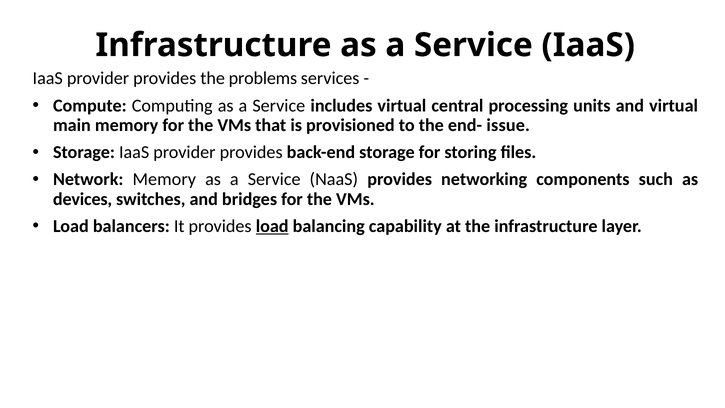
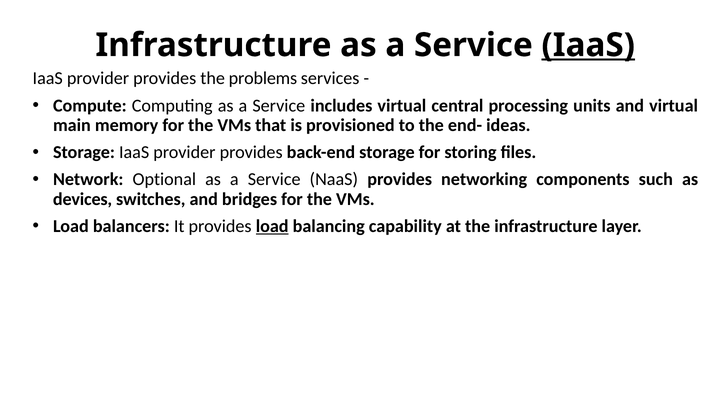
IaaS at (588, 45) underline: none -> present
issue: issue -> ideas
Network Memory: Memory -> Optional
